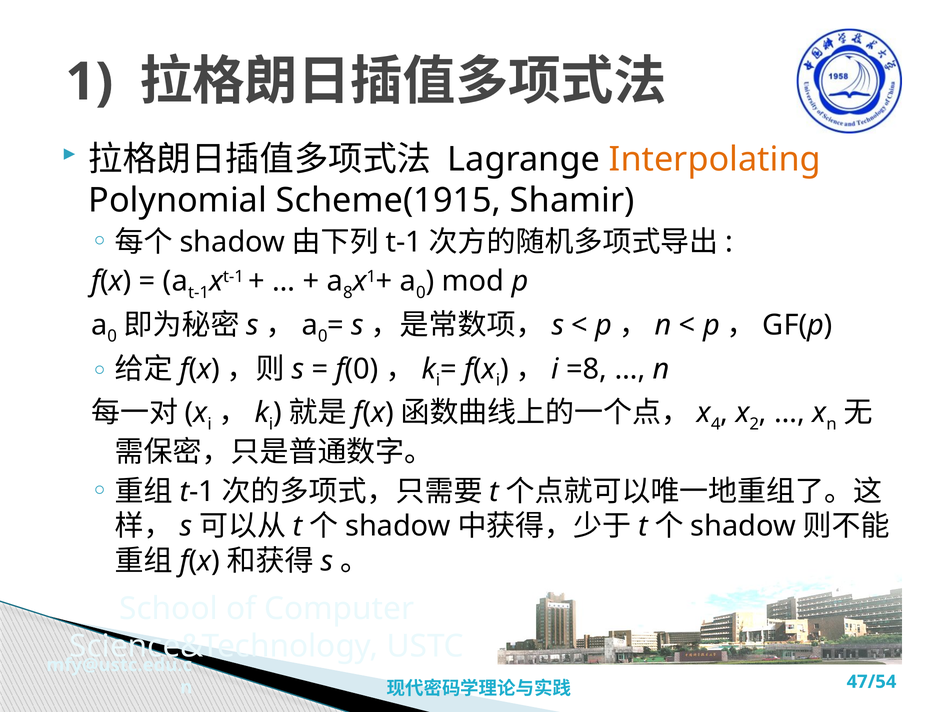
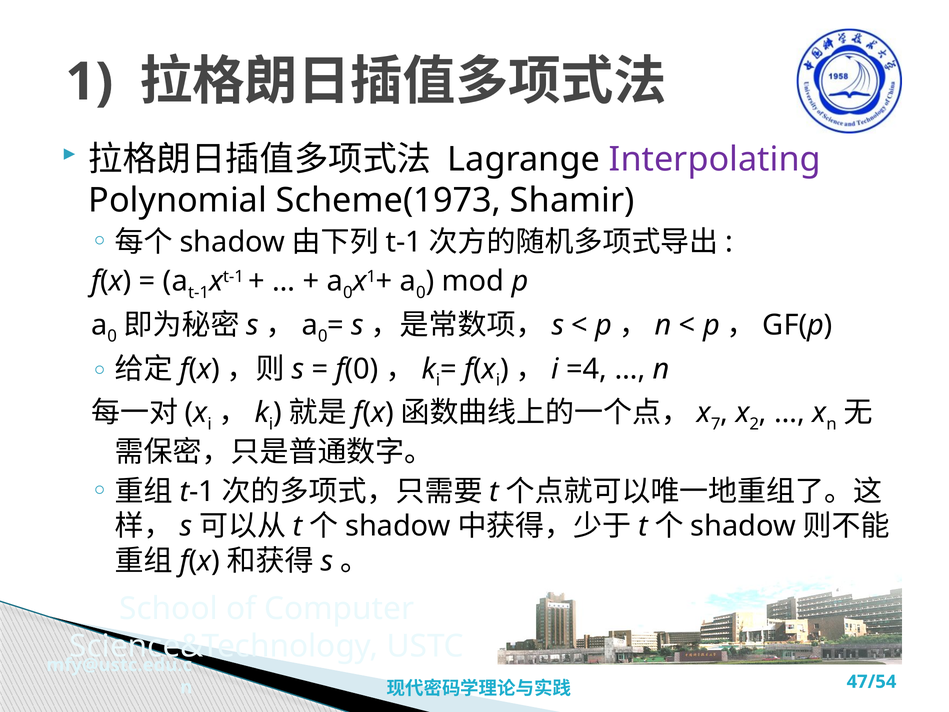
Interpolating colour: orange -> purple
Scheme(1915: Scheme(1915 -> Scheme(1973
8 at (348, 292): 8 -> 0
=8: =8 -> =4
4: 4 -> 7
